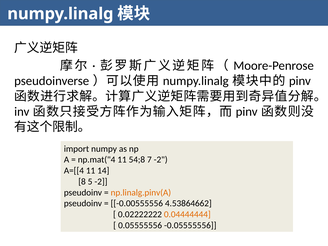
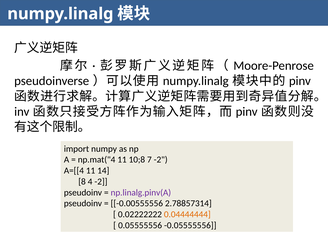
54;8: 54;8 -> 10;8
5: 5 -> 4
np.linalg.pinv(A colour: orange -> purple
4.53864662: 4.53864662 -> 2.78857314
